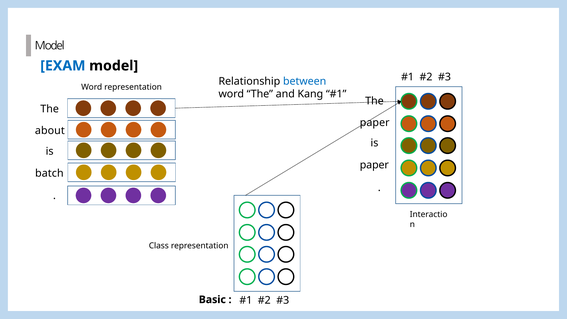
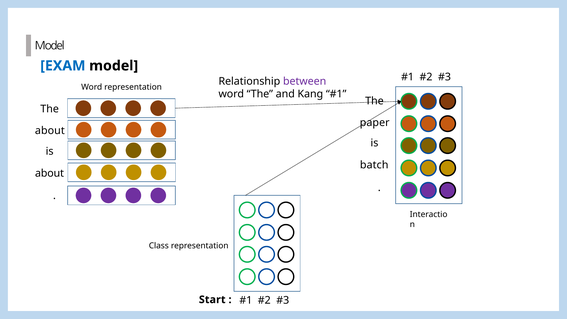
between colour: blue -> purple
paper at (374, 165): paper -> batch
batch at (49, 173): batch -> about
Basic: Basic -> Start
